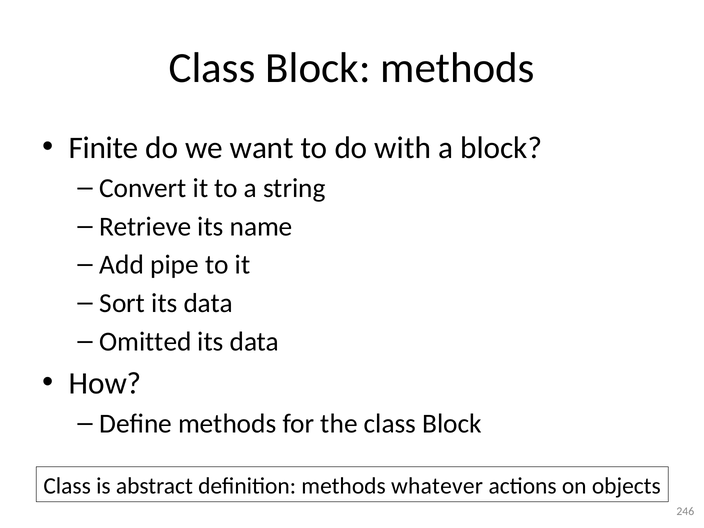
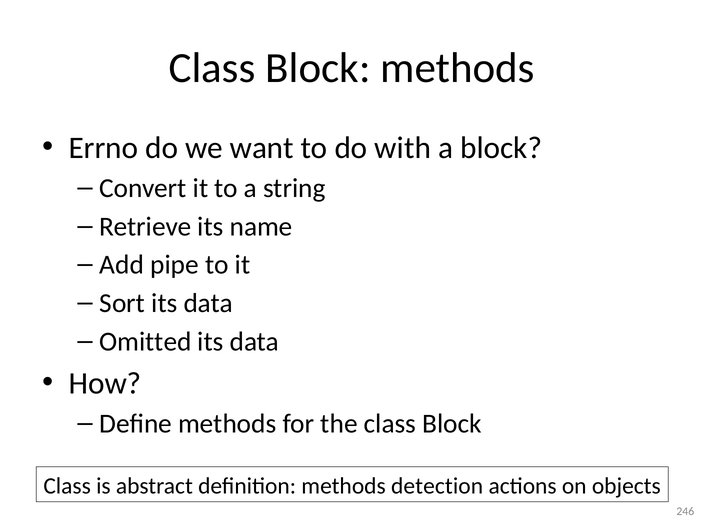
Finite: Finite -> Errno
whatever: whatever -> detection
